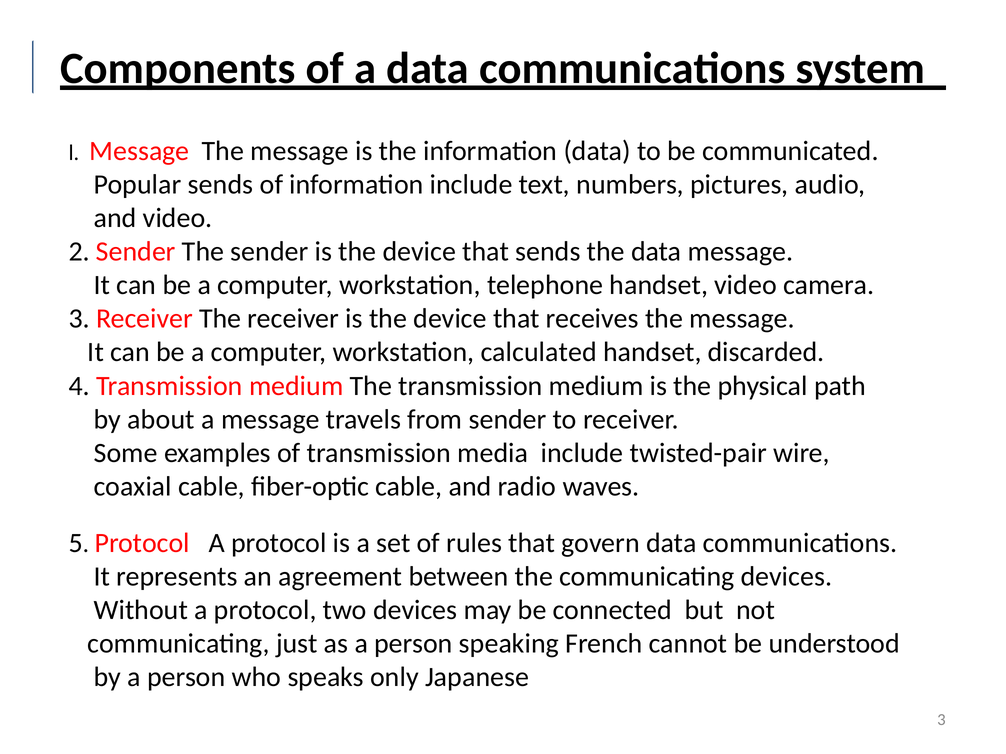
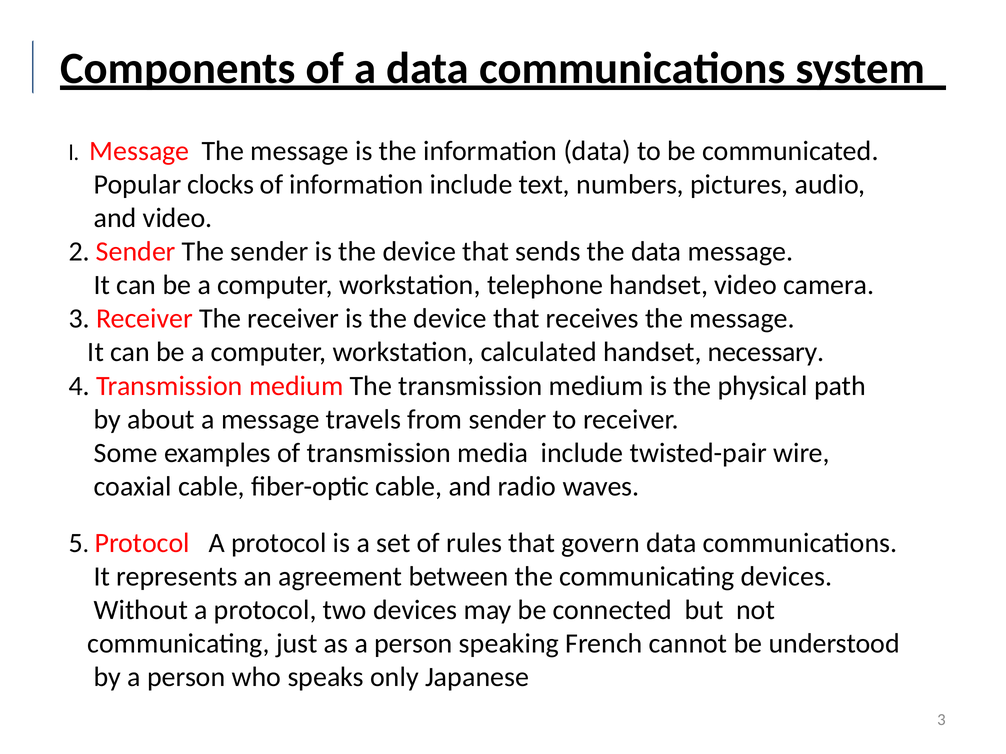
Popular sends: sends -> clocks
discarded: discarded -> necessary
